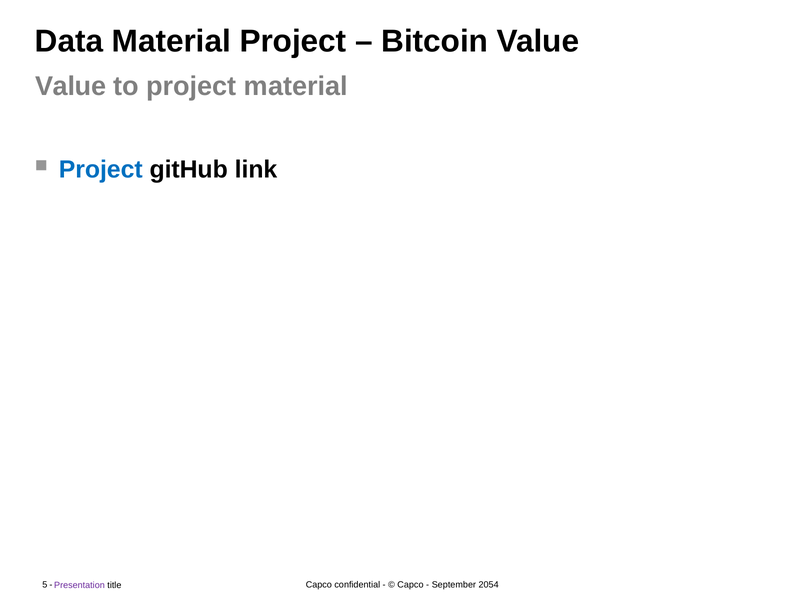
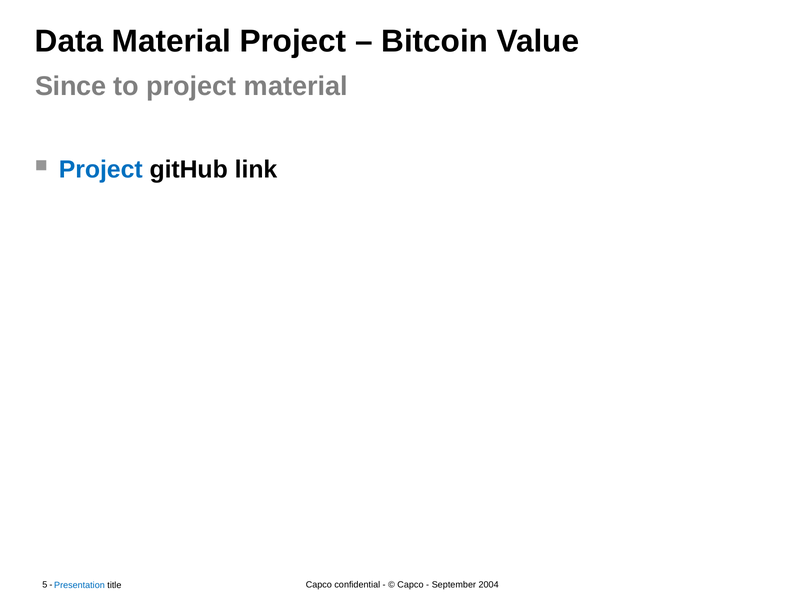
Value at (71, 86): Value -> Since
Presentation colour: purple -> blue
2054: 2054 -> 2004
